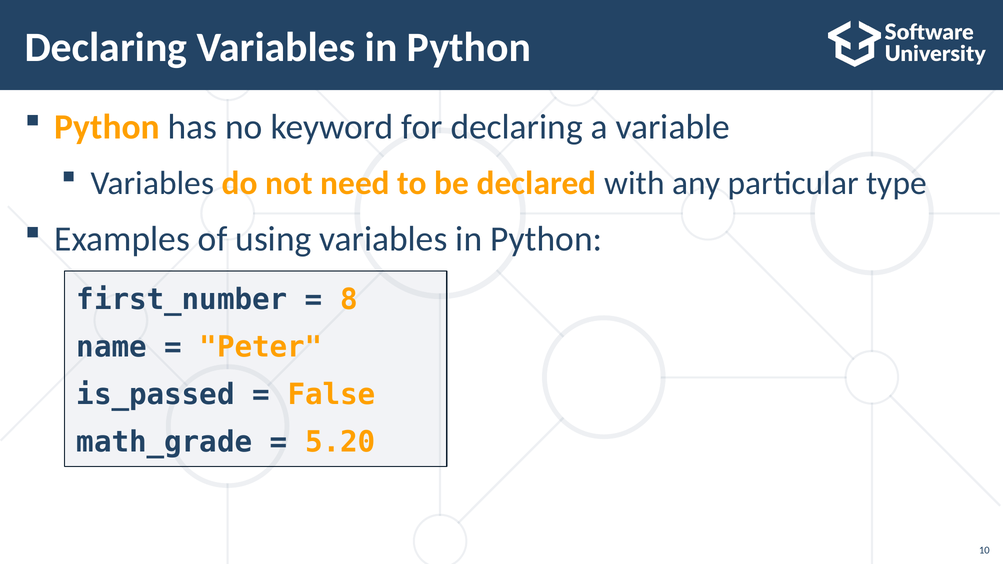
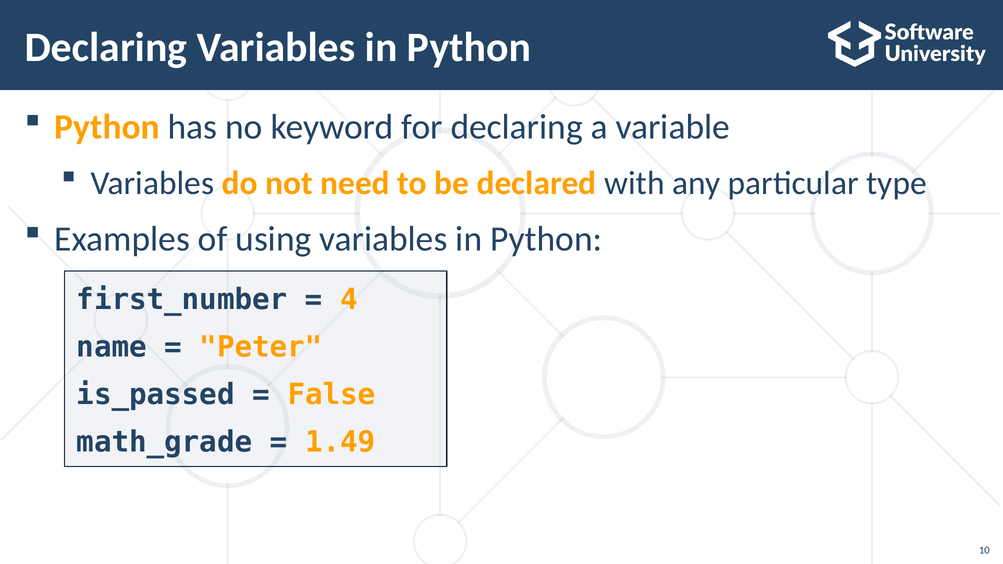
8: 8 -> 4
5.20: 5.20 -> 1.49
